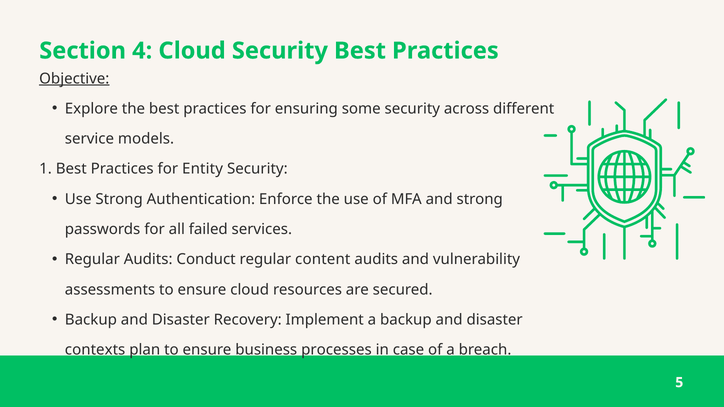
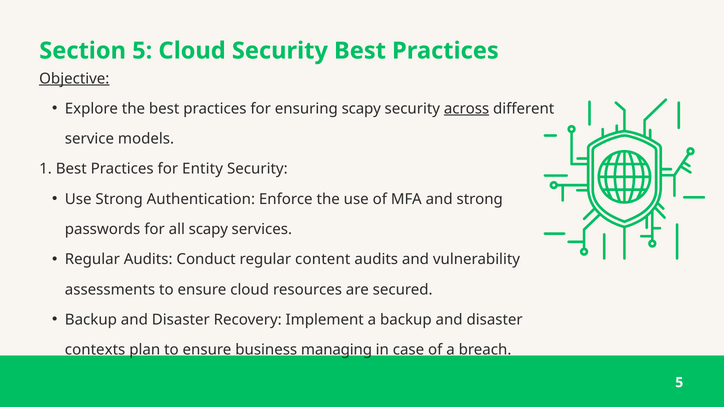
Section 4: 4 -> 5
ensuring some: some -> scapy
across underline: none -> present
all failed: failed -> scapy
processes: processes -> managing
